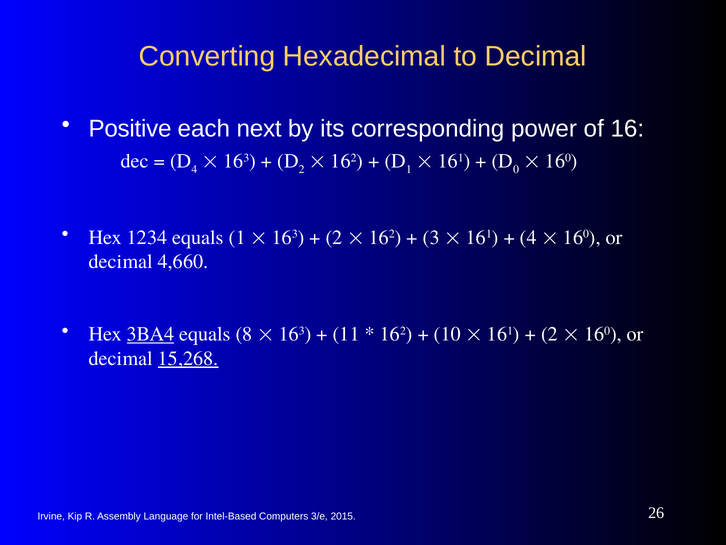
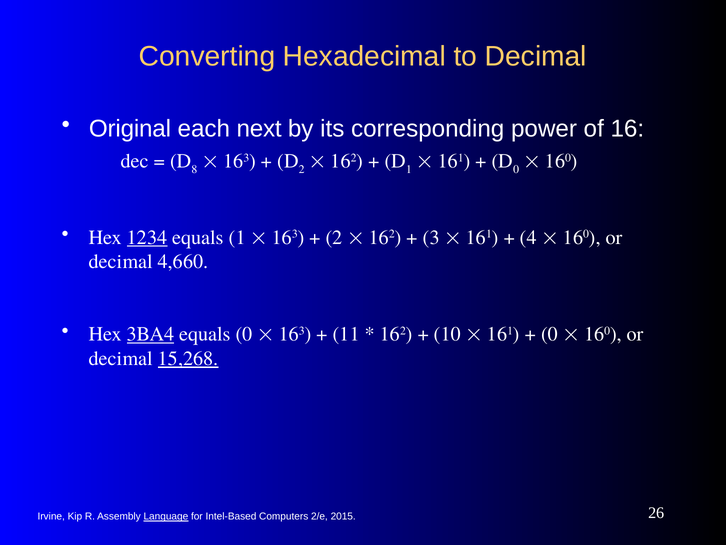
Positive: Positive -> Original
4 at (194, 169): 4 -> 8
1234 underline: none -> present
equals 8: 8 -> 0
2 at (549, 334): 2 -> 0
Language underline: none -> present
3/e: 3/e -> 2/e
